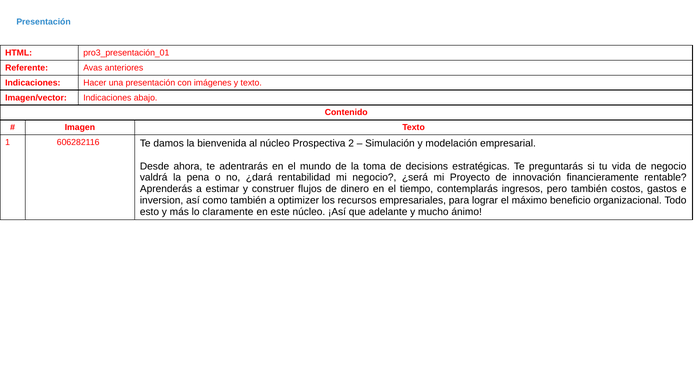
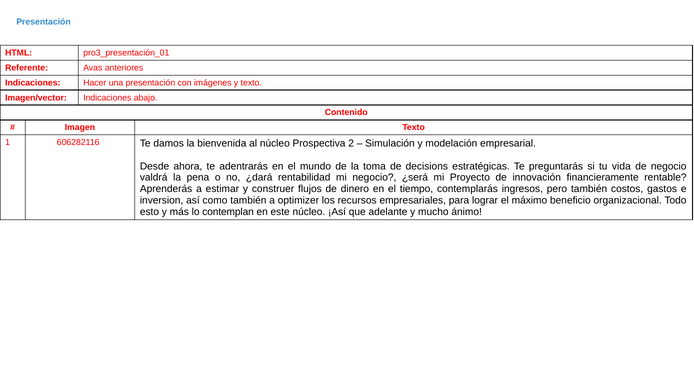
claramente: claramente -> contemplan
